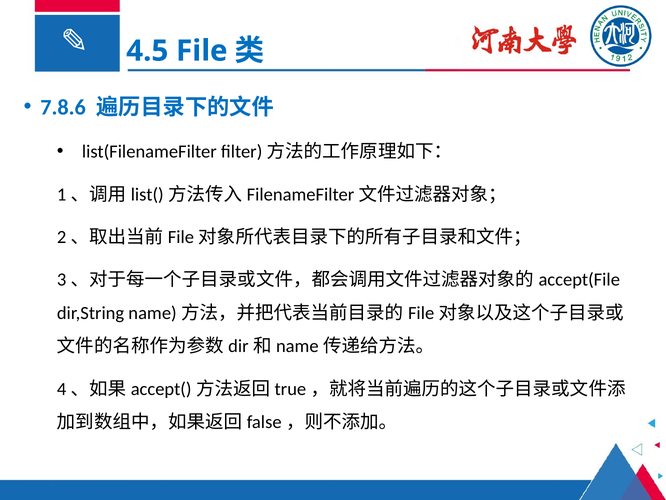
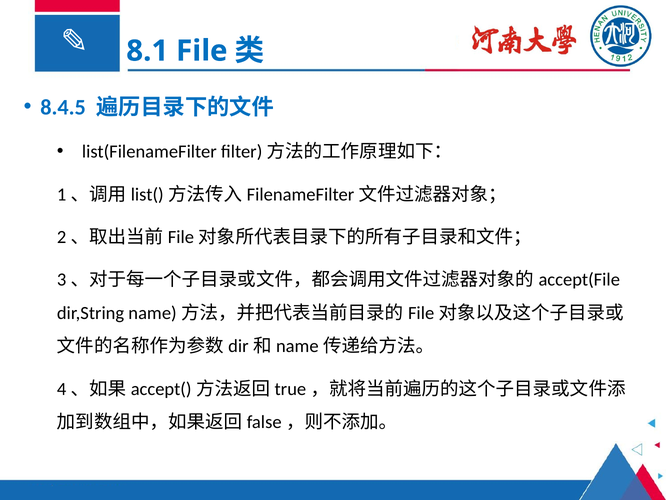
4.5: 4.5 -> 8.1
7.8.6: 7.8.6 -> 8.4.5
